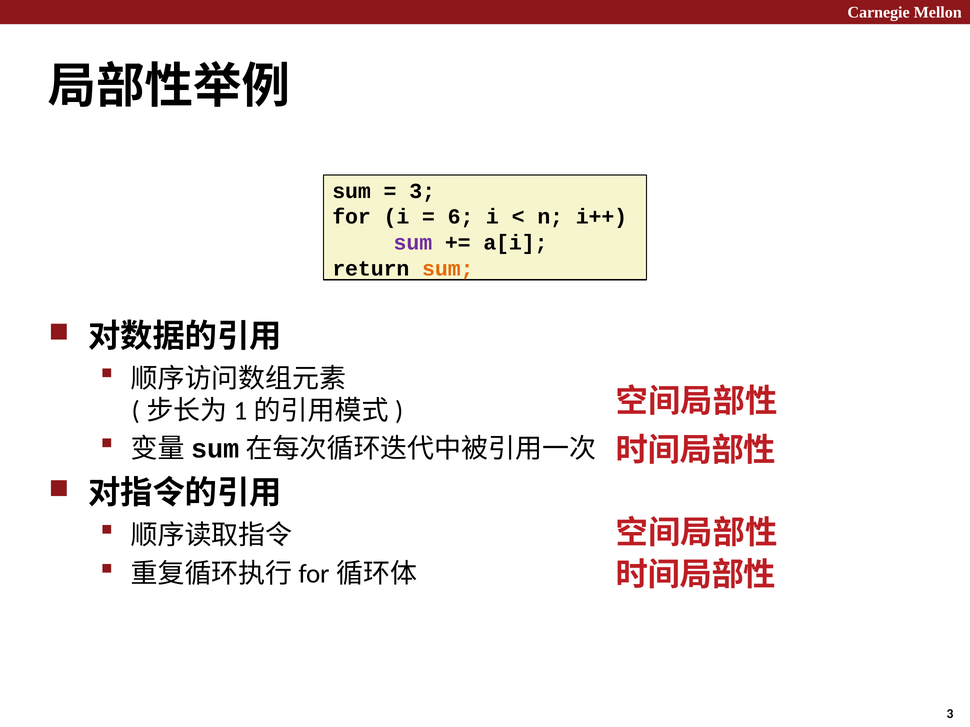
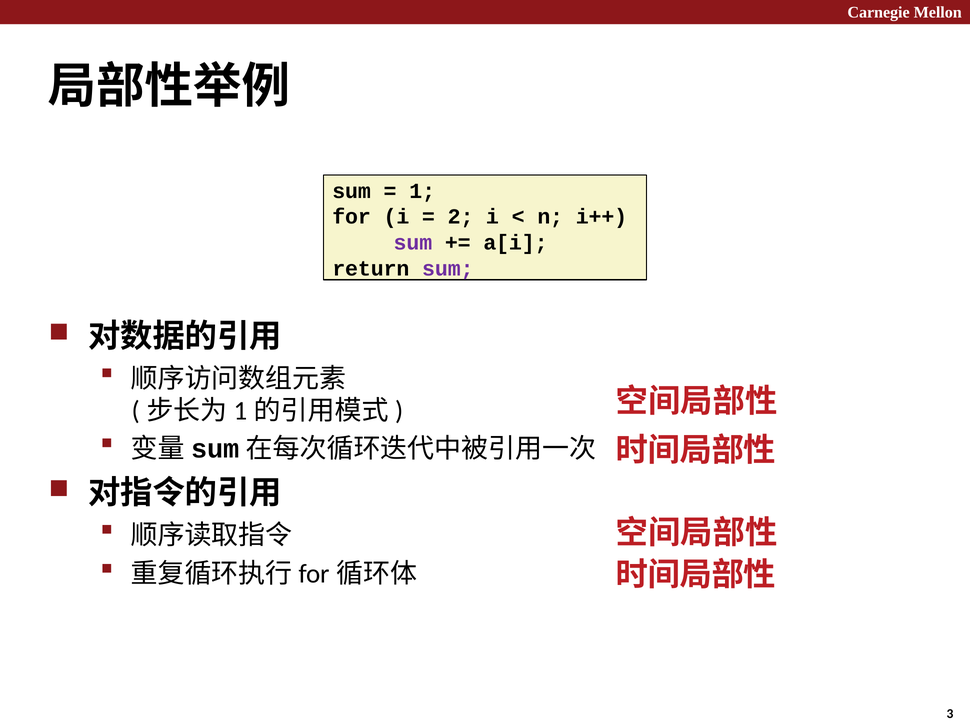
3 at (422, 191): 3 -> 1
6: 6 -> 2
sum at (448, 269) colour: orange -> purple
